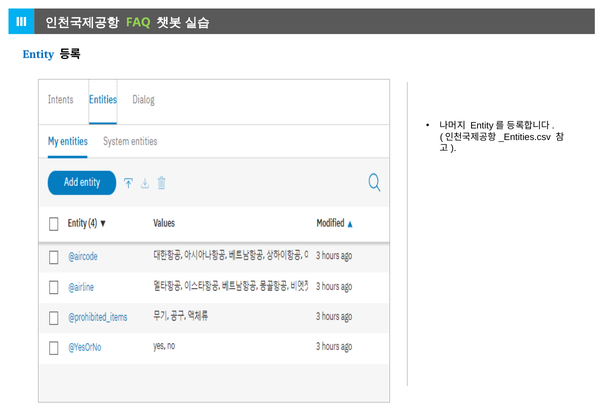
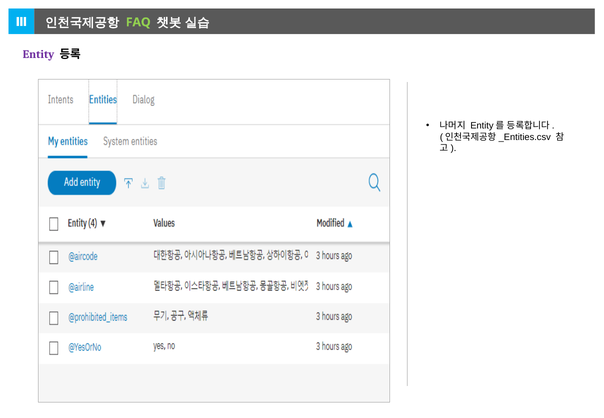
Entity colour: blue -> purple
